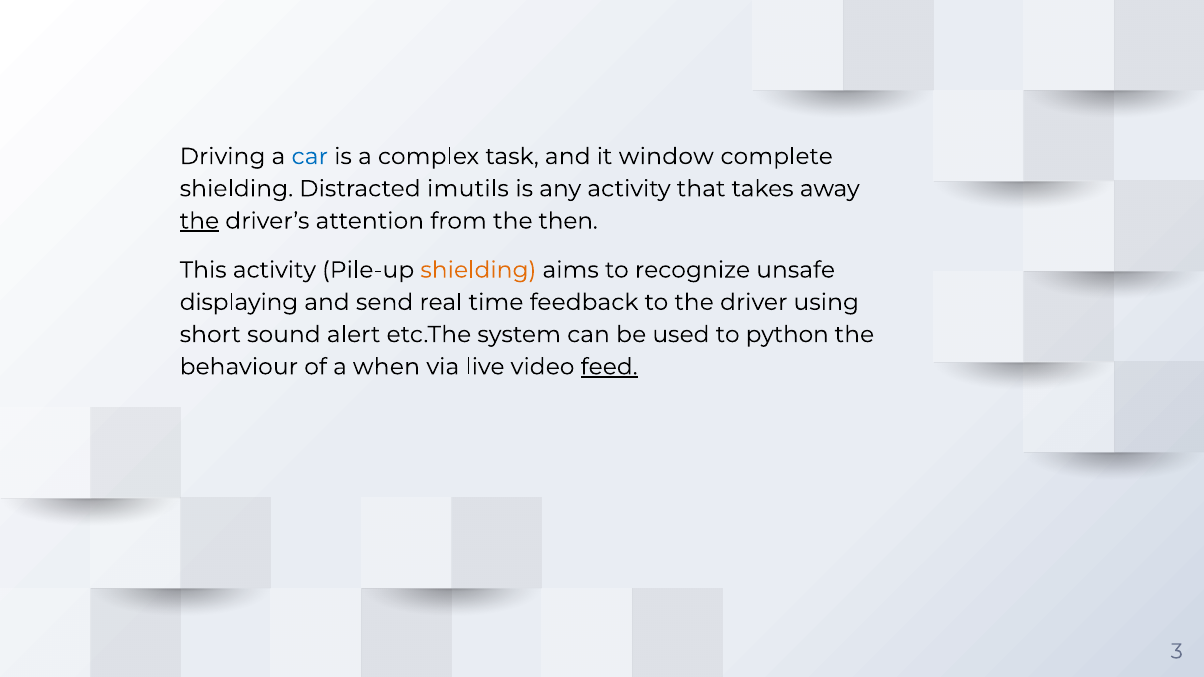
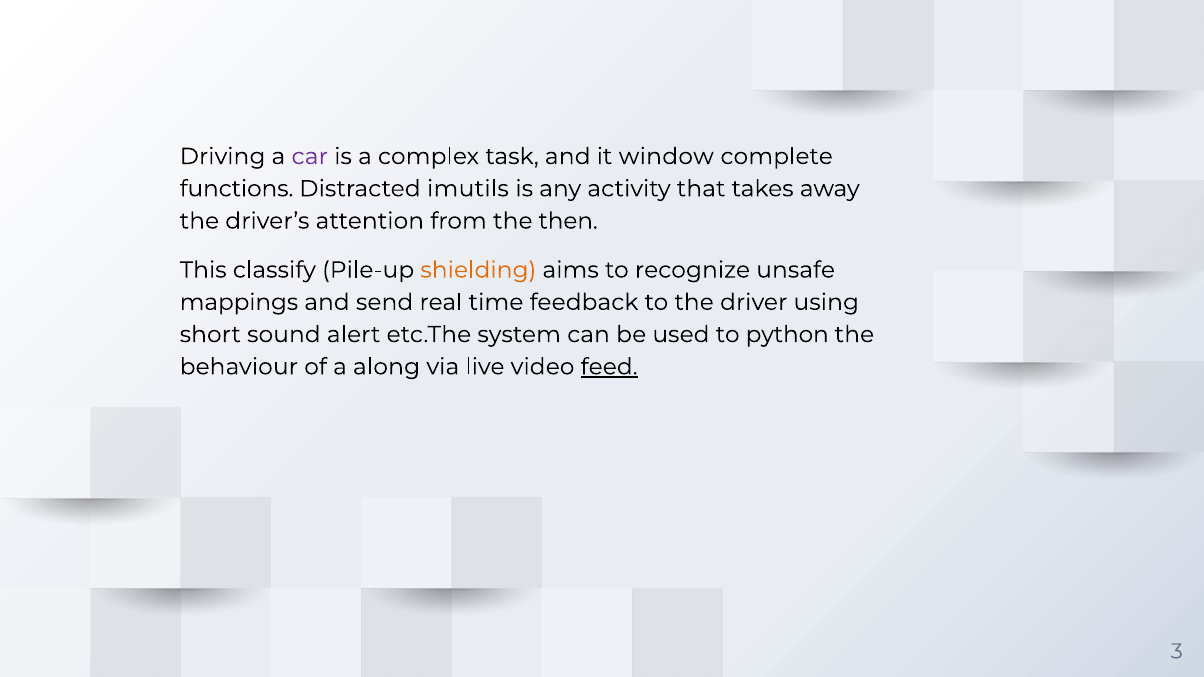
car colour: blue -> purple
shielding at (236, 189): shielding -> functions
the at (199, 221) underline: present -> none
This activity: activity -> classify
displaying: displaying -> mappings
when: when -> along
